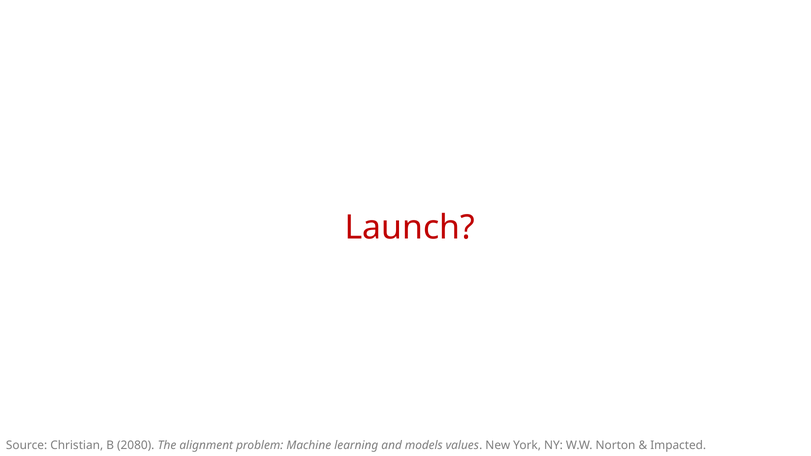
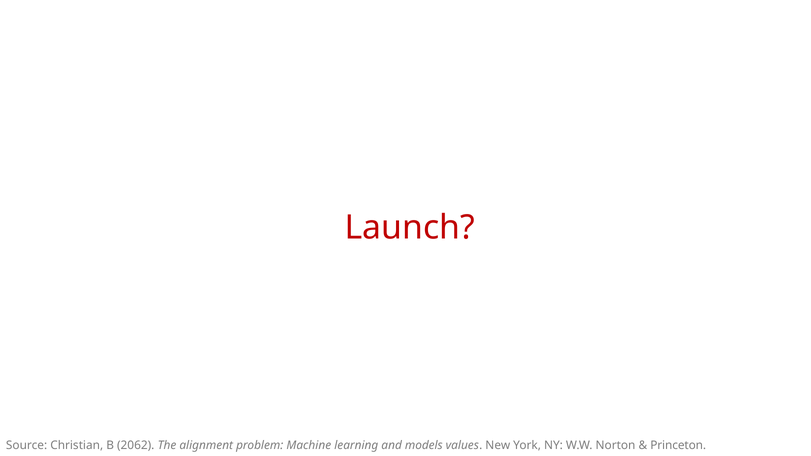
2080: 2080 -> 2062
Impacted: Impacted -> Princeton
